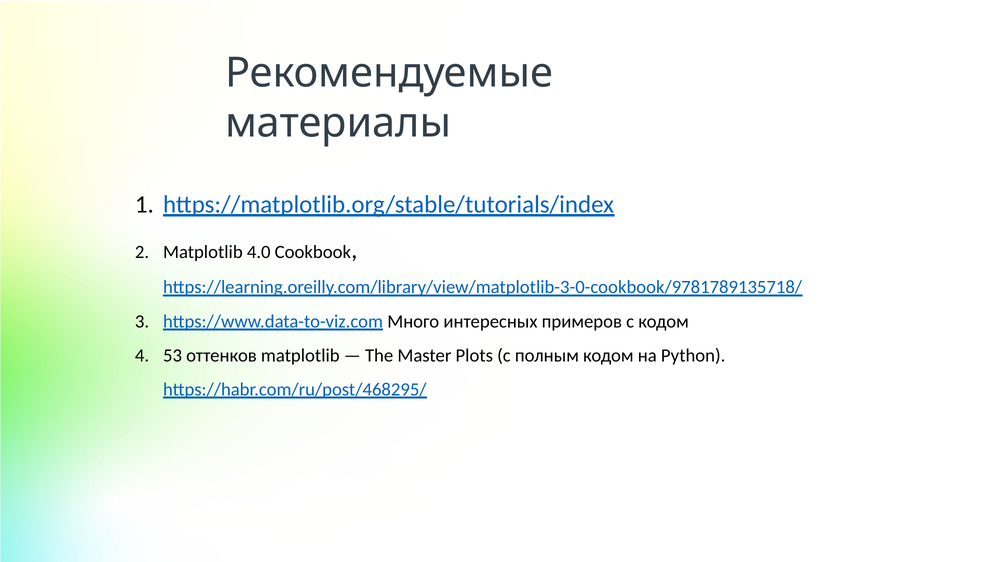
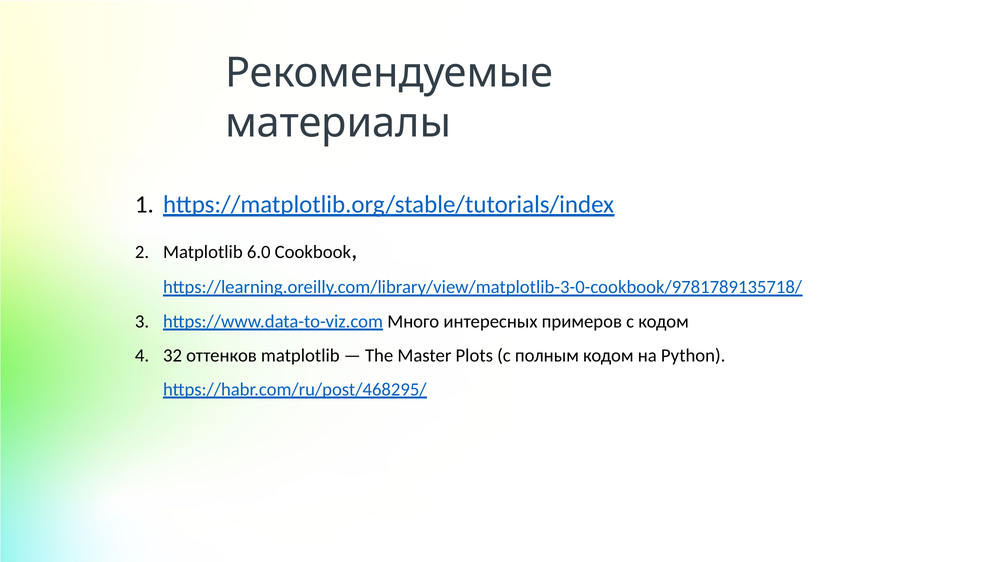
4.0: 4.0 -> 6.0
53: 53 -> 32
